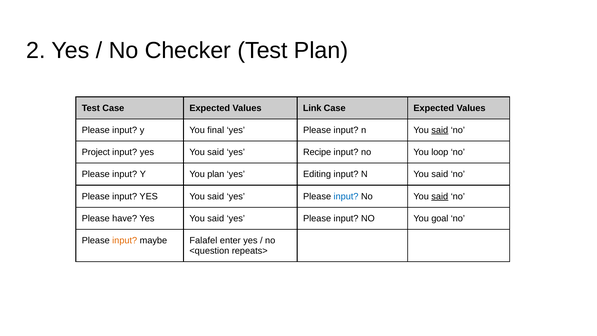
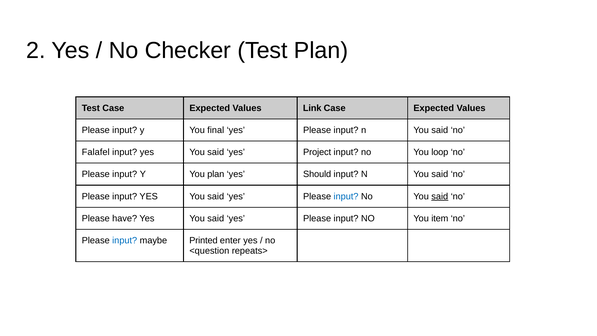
said at (440, 130) underline: present -> none
Project: Project -> Falafel
Recipe: Recipe -> Project
Editing: Editing -> Should
goal: goal -> item
input at (125, 240) colour: orange -> blue
Falafel: Falafel -> Printed
